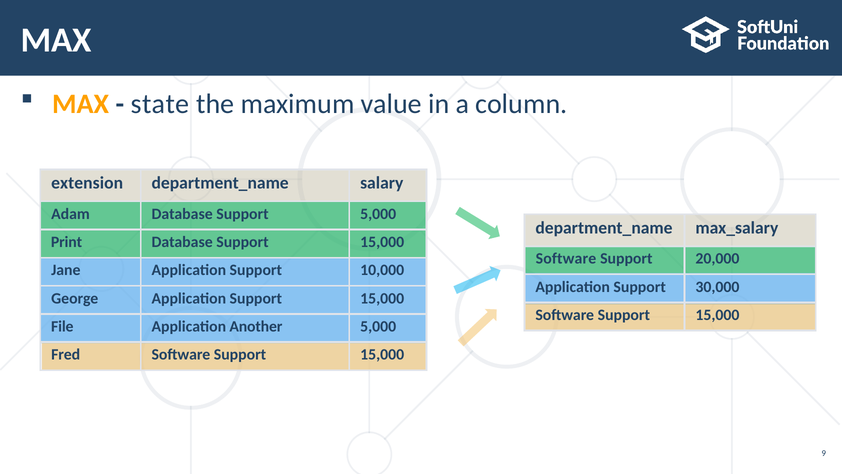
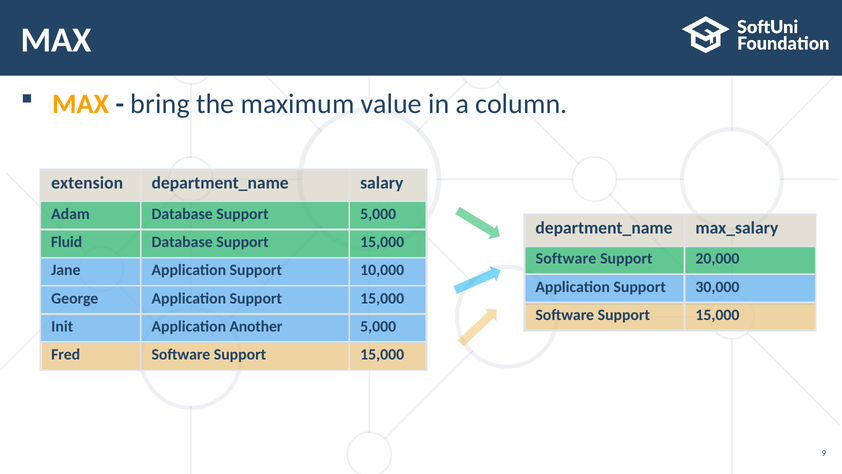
state: state -> bring
Print: Print -> Fluid
File: File -> Init
